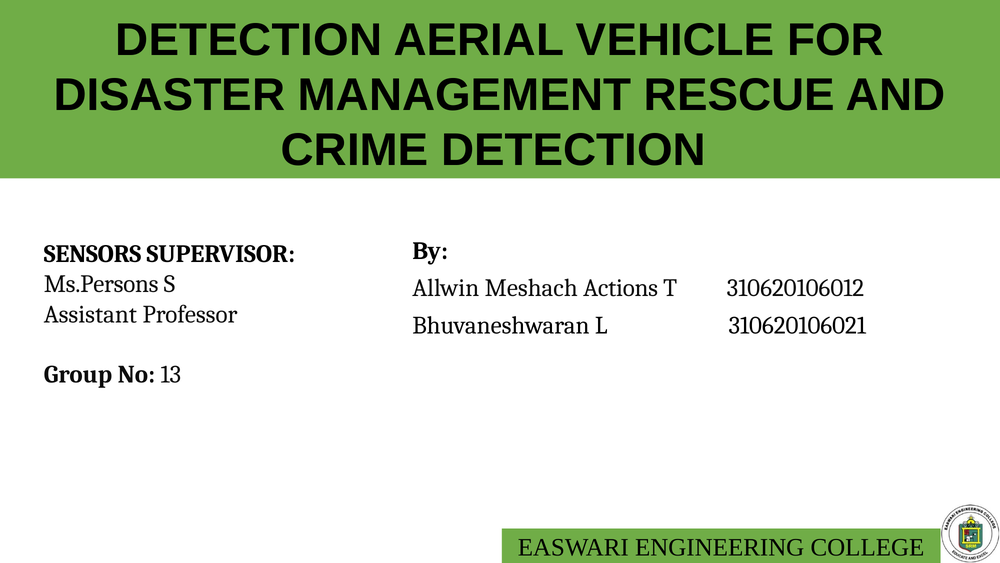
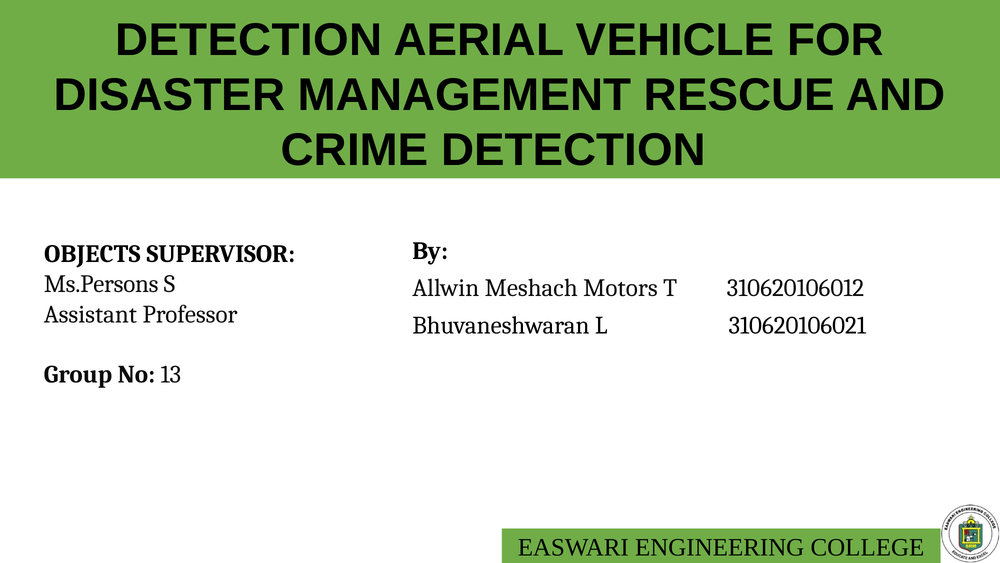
SENSORS: SENSORS -> OBJECTS
Actions: Actions -> Motors
